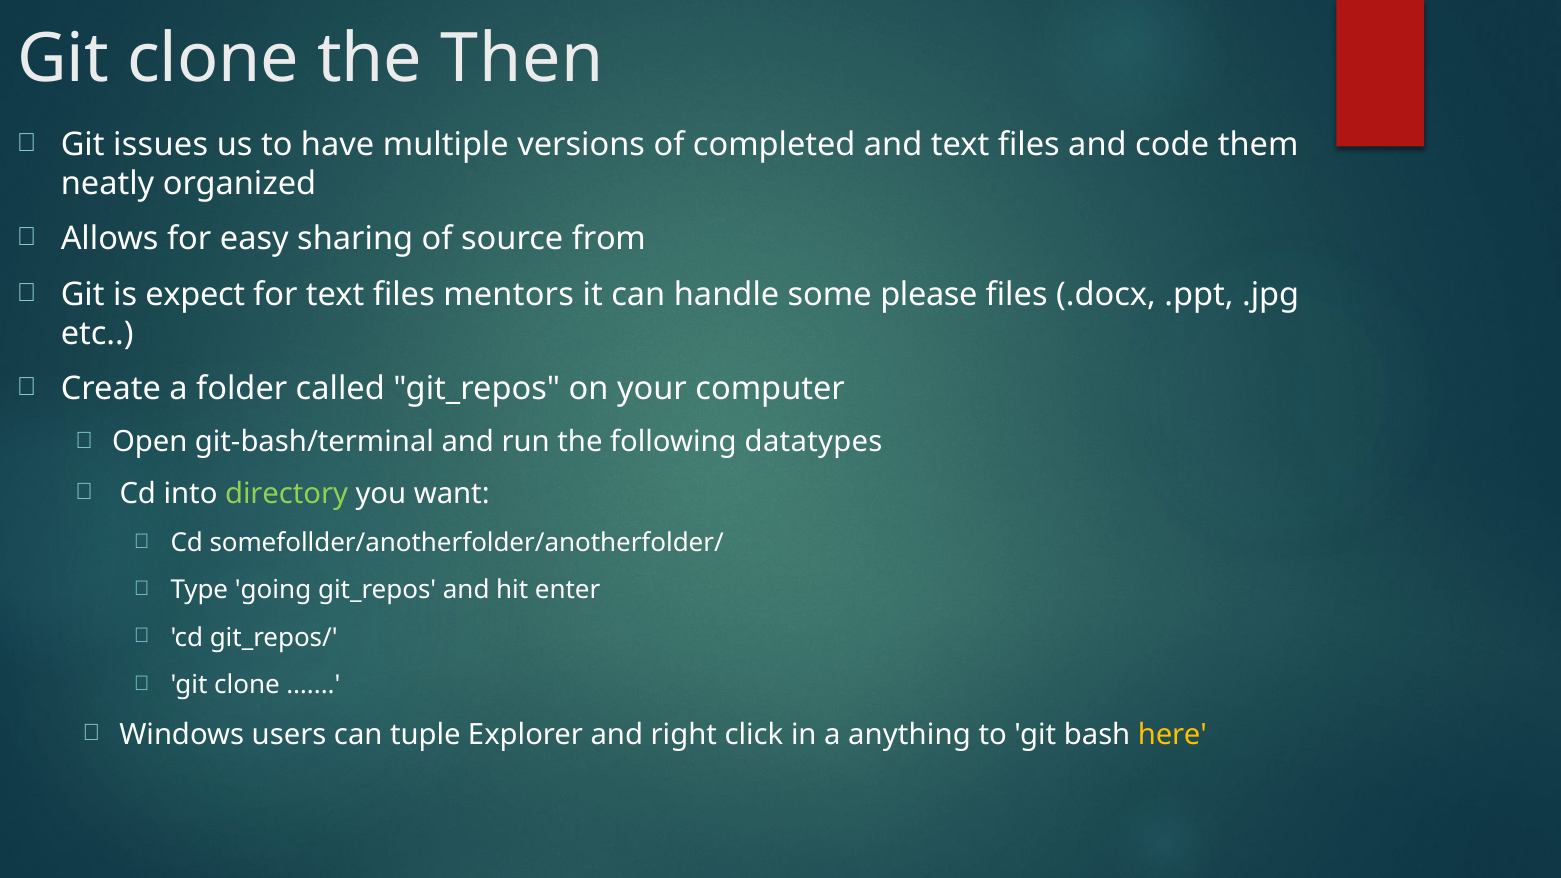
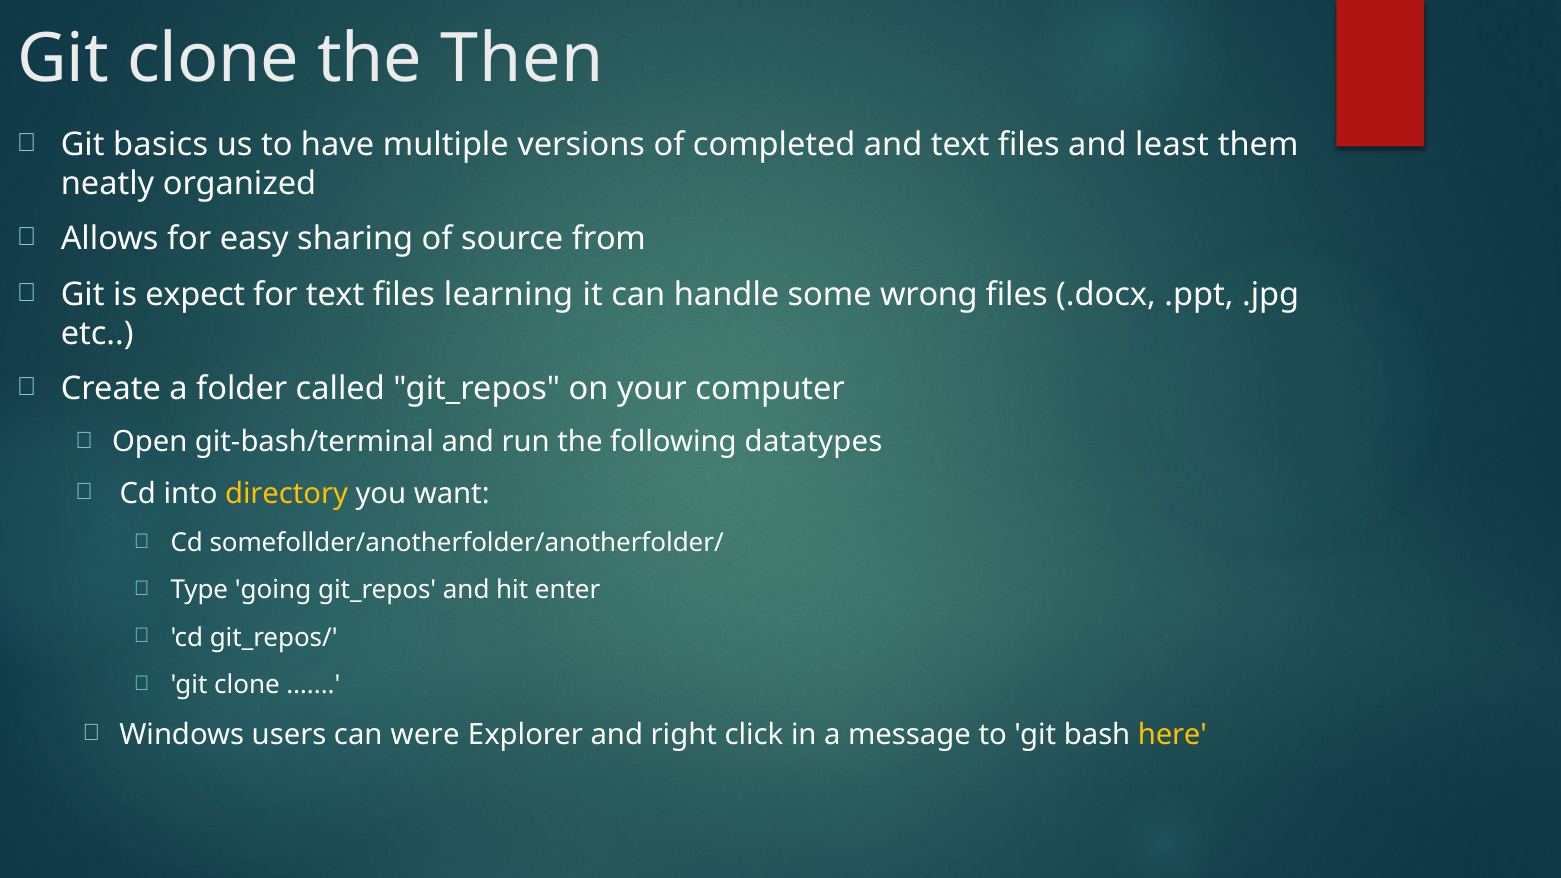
issues: issues -> basics
code: code -> least
mentors: mentors -> learning
please: please -> wrong
directory colour: light green -> yellow
tuple: tuple -> were
anything: anything -> message
